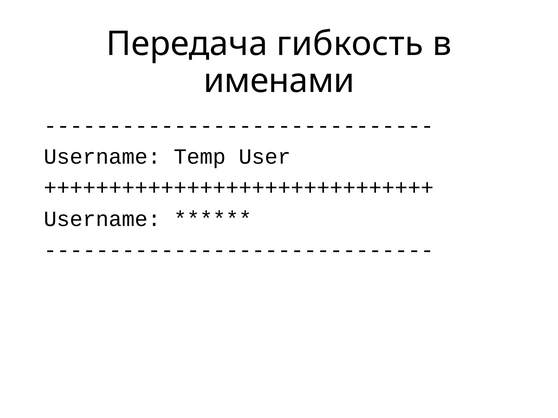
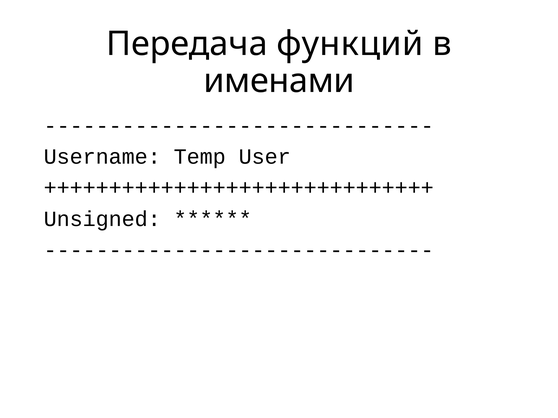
гибкость: гибкость -> функций
Username at (102, 219): Username -> Unsigned
